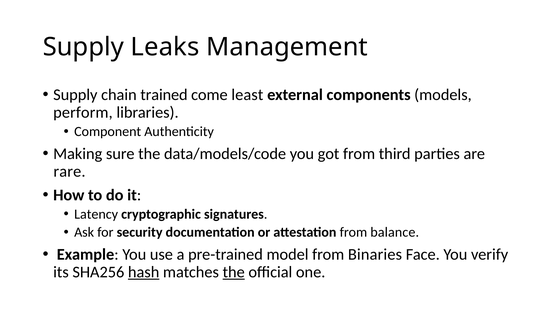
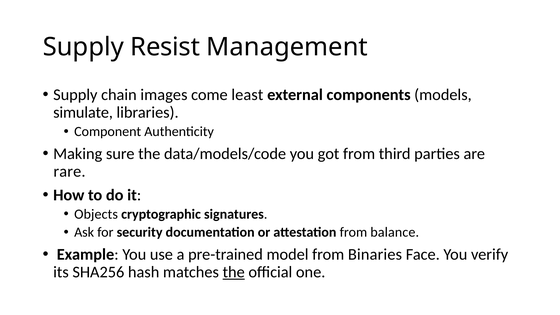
Leaks: Leaks -> Resist
trained: trained -> images
perform: perform -> simulate
Latency: Latency -> Objects
hash underline: present -> none
